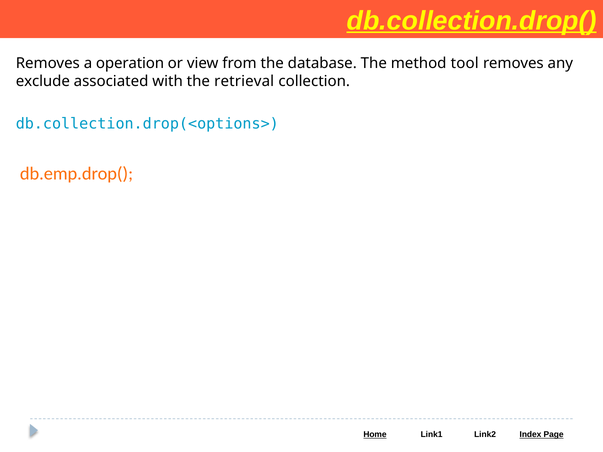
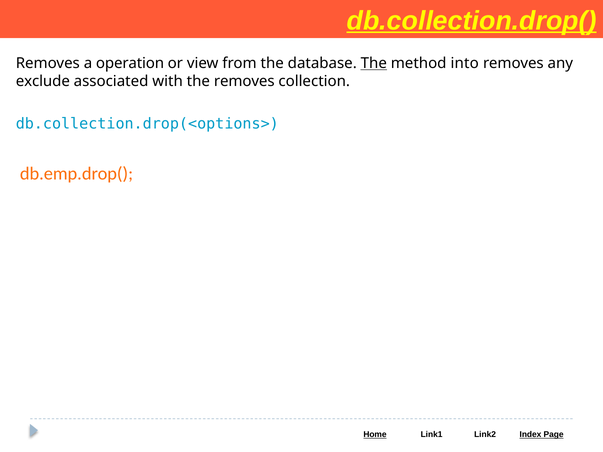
The at (374, 63) underline: none -> present
tool: tool -> into
the retrieval: retrieval -> removes
